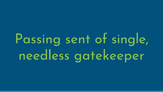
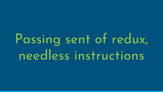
single: single -> redux
gatekeeper: gatekeeper -> instructions
